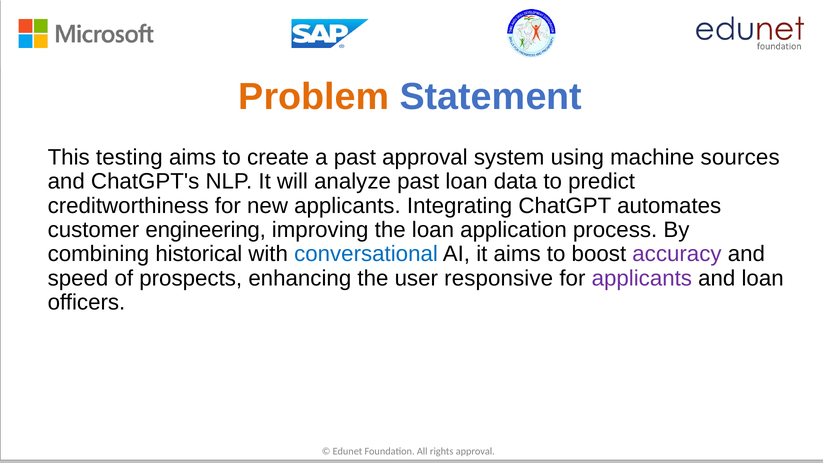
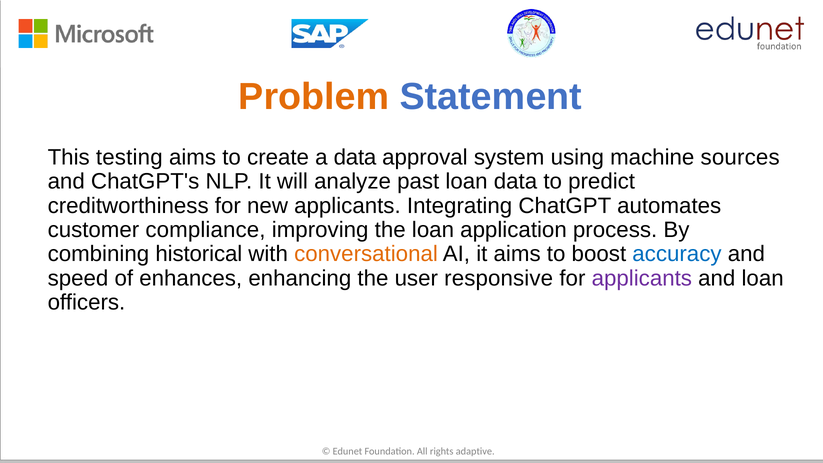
a past: past -> data
engineering: engineering -> compliance
conversational colour: blue -> orange
accuracy colour: purple -> blue
prospects: prospects -> enhances
rights approval: approval -> adaptive
